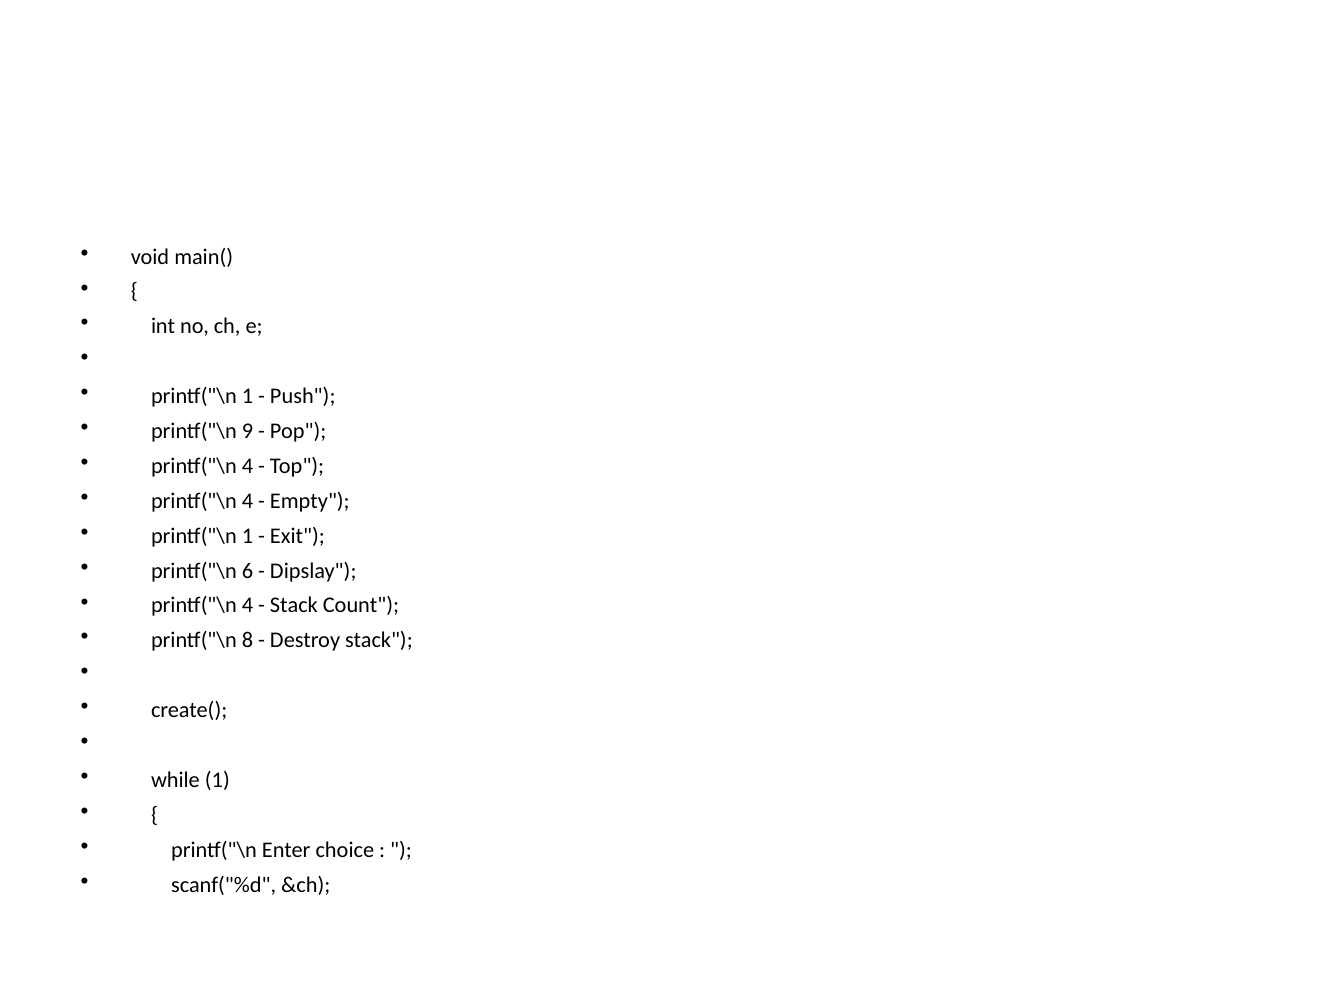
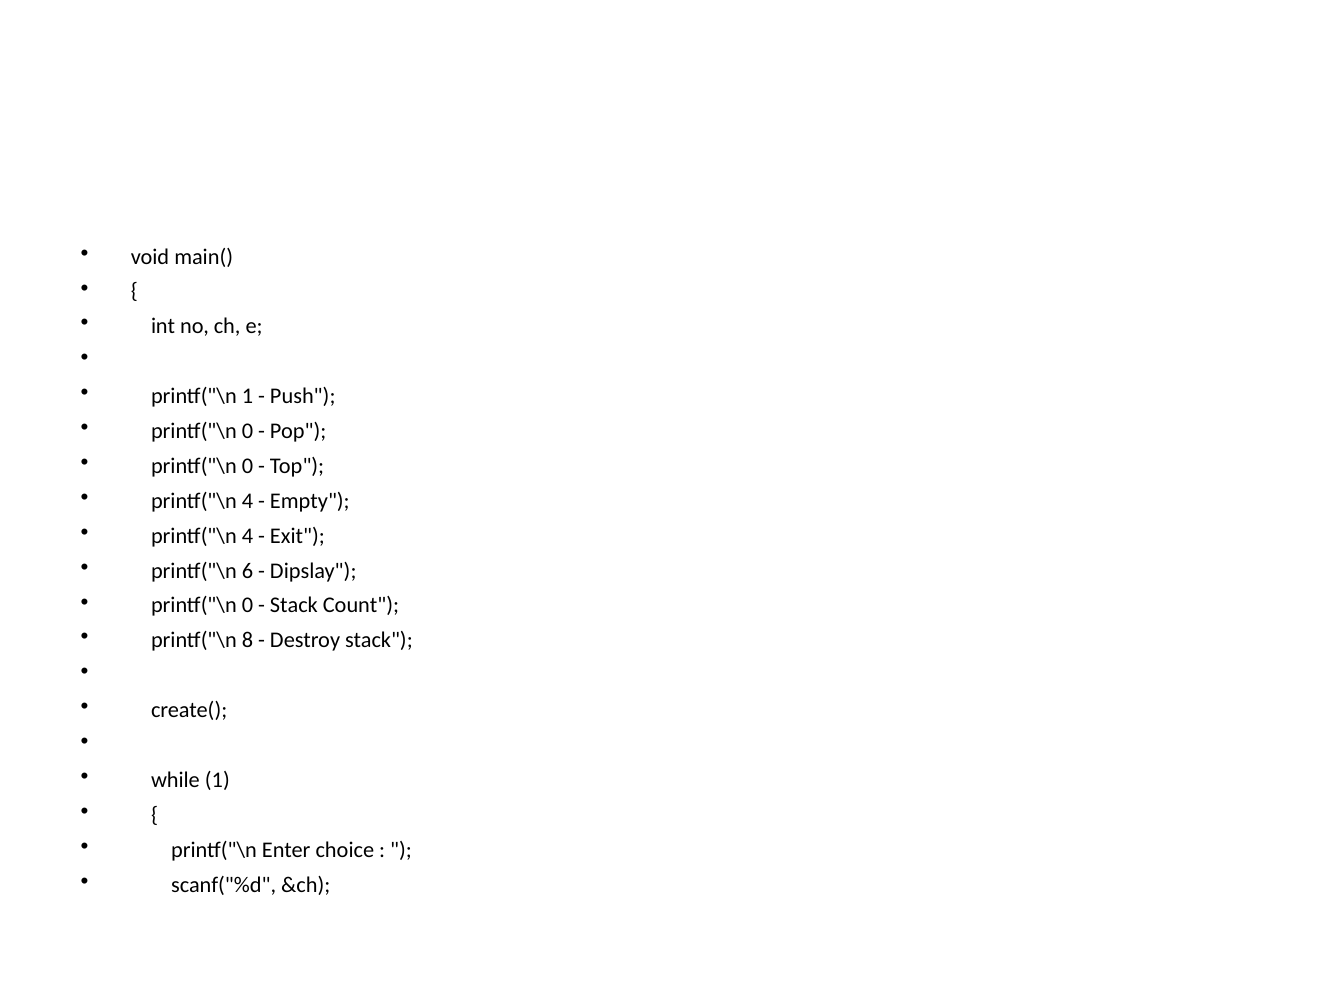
9 at (248, 431): 9 -> 0
4 at (248, 466): 4 -> 0
1 at (248, 536): 1 -> 4
4 at (248, 605): 4 -> 0
